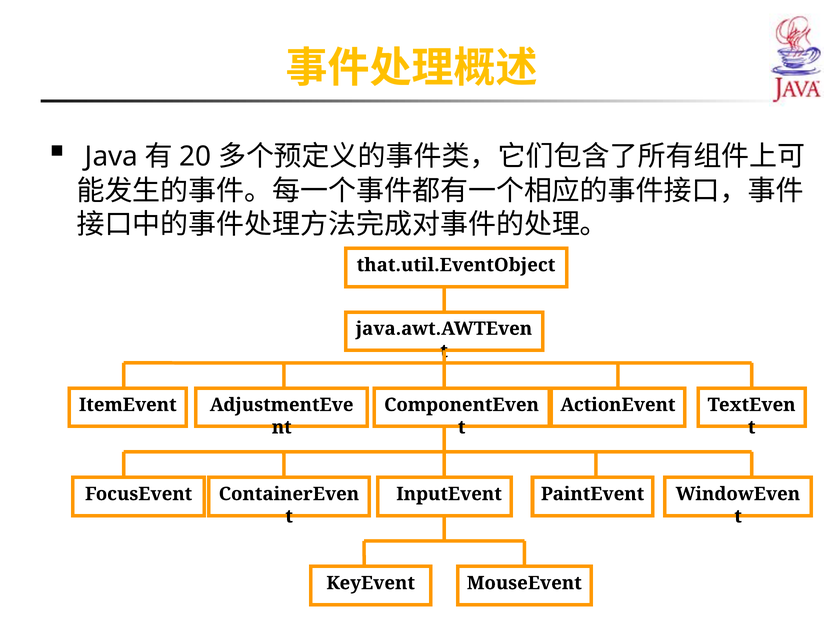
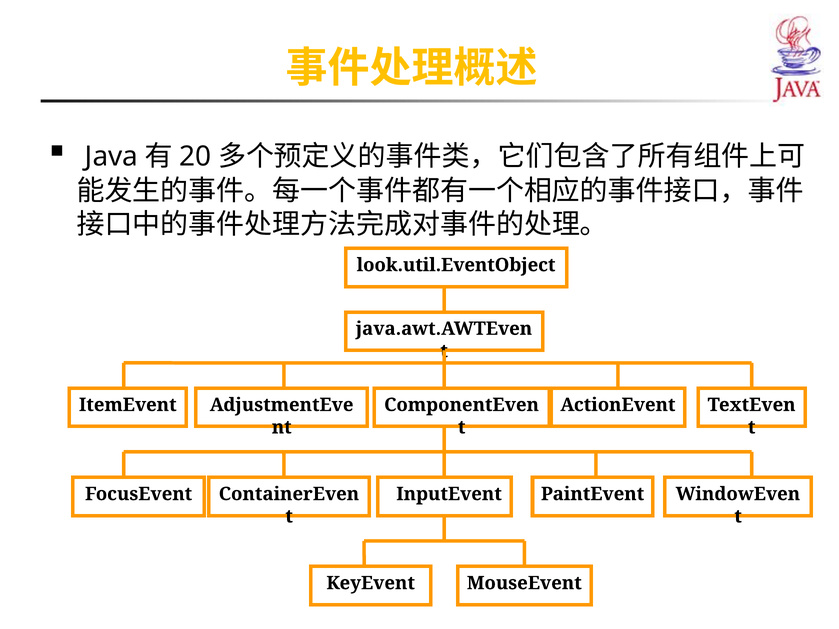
that.util.EventObject: that.util.EventObject -> look.util.EventObject
